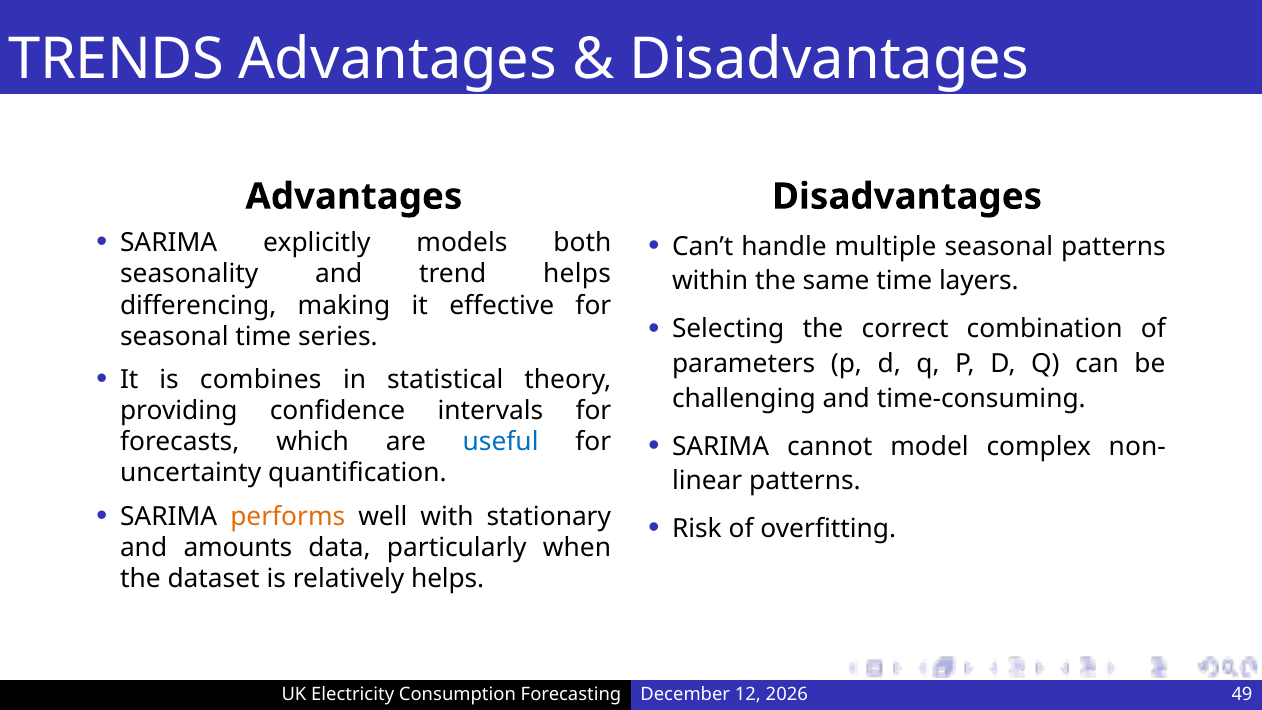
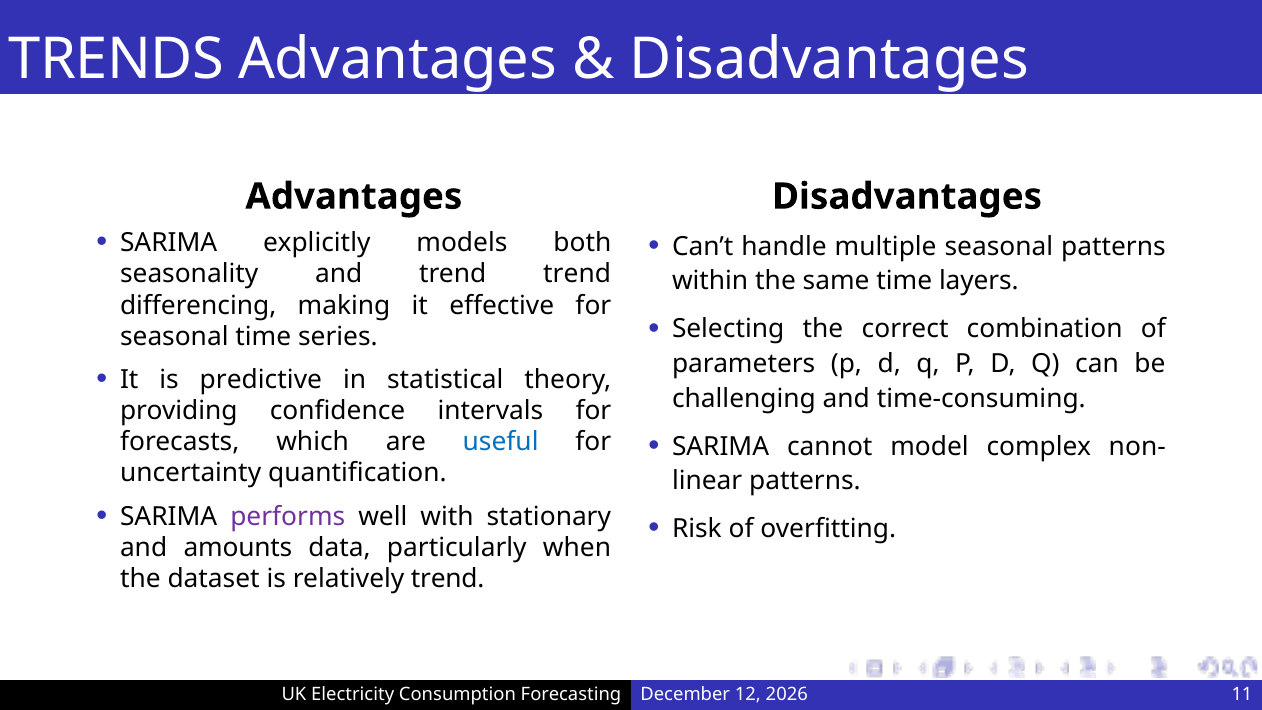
trend helps: helps -> trend
combines: combines -> predictive
performs colour: orange -> purple
relatively helps: helps -> trend
49: 49 -> 11
